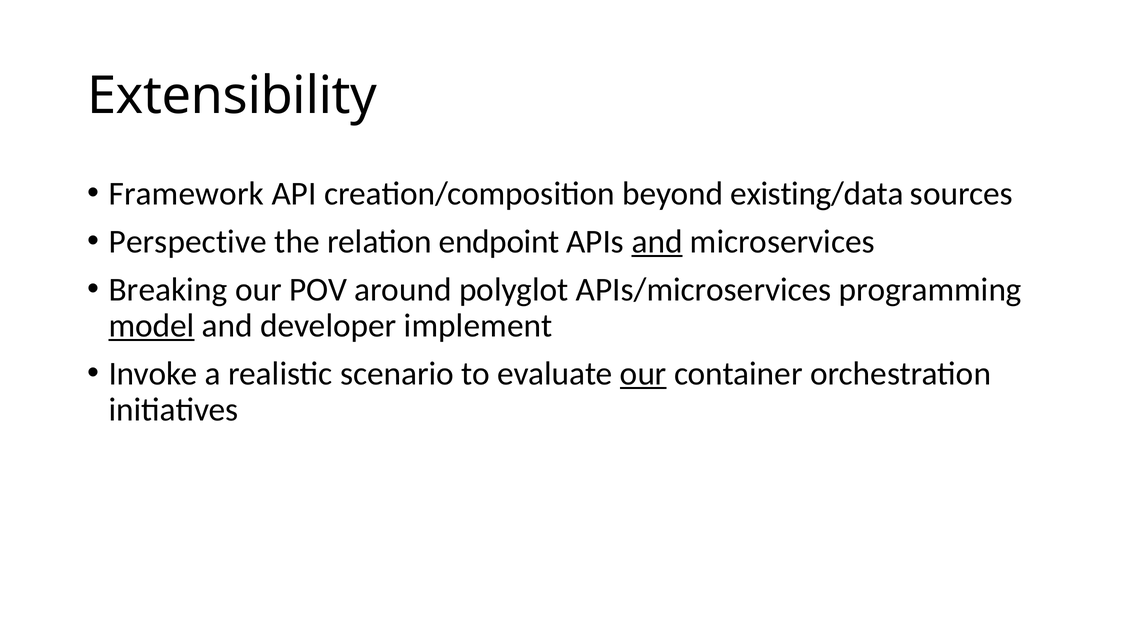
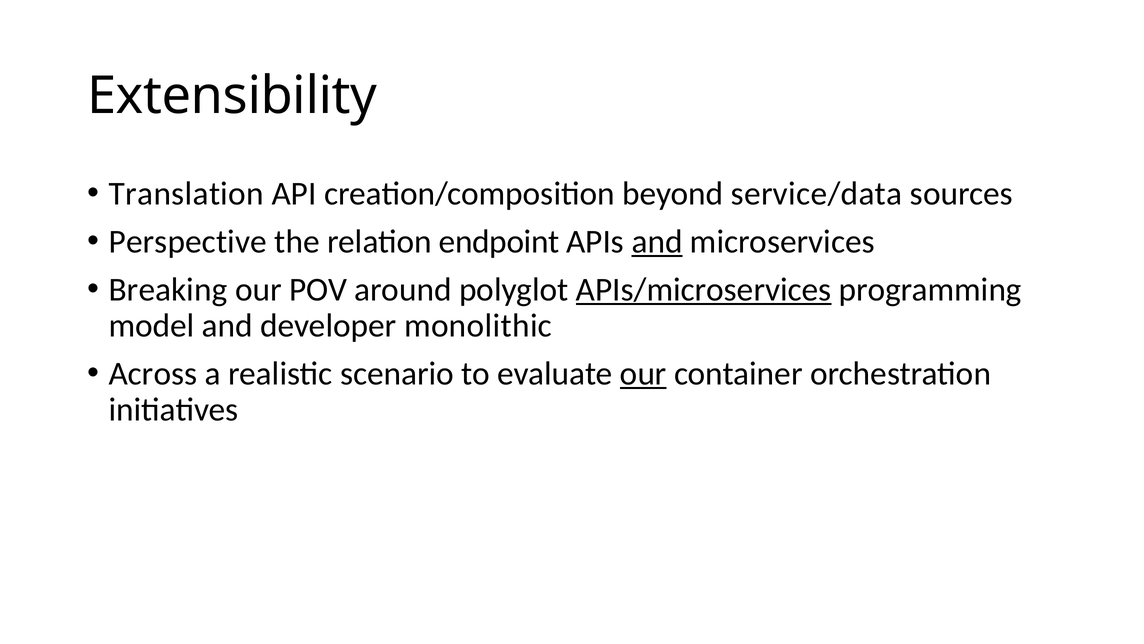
Framework: Framework -> Translation
existing/data: existing/data -> service/data
APIs/microservices underline: none -> present
model underline: present -> none
implement: implement -> monolithic
Invoke: Invoke -> Across
